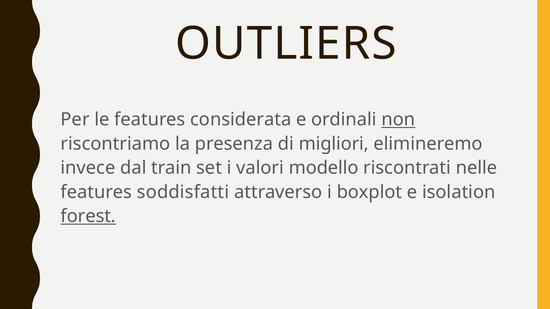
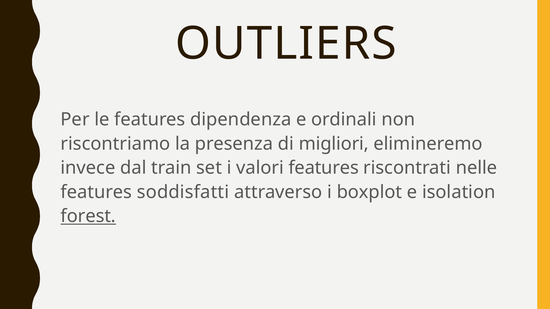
considerata: considerata -> dipendenza
non underline: present -> none
valori modello: modello -> features
